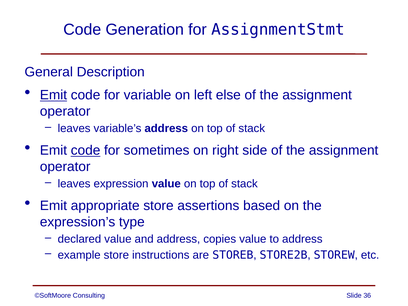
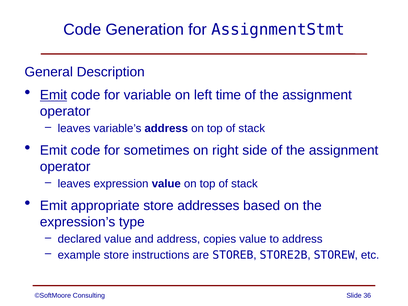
else: else -> time
code at (86, 150) underline: present -> none
assertions: assertions -> addresses
